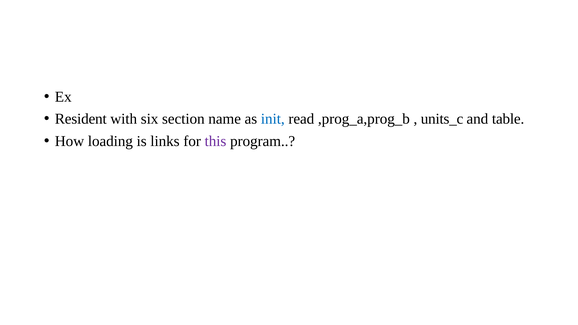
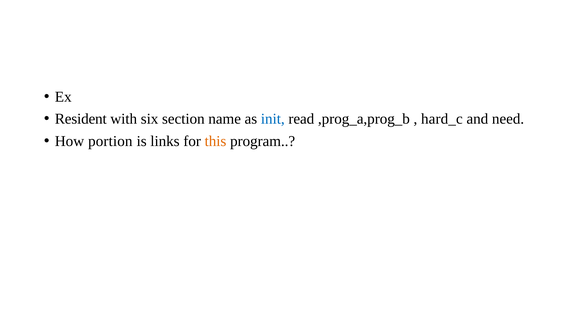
units_c: units_c -> hard_c
table: table -> need
loading: loading -> portion
this colour: purple -> orange
